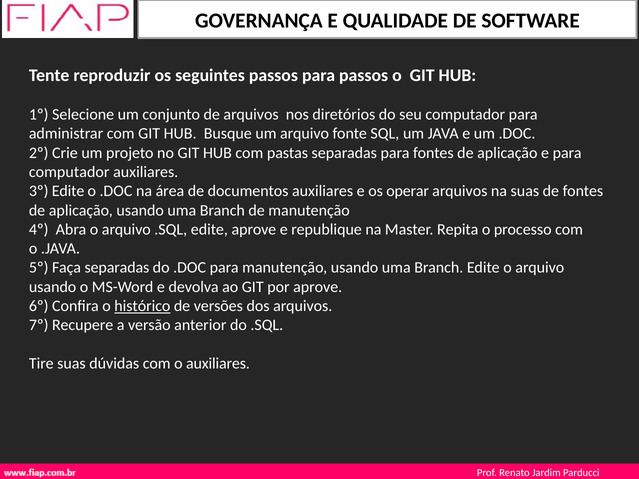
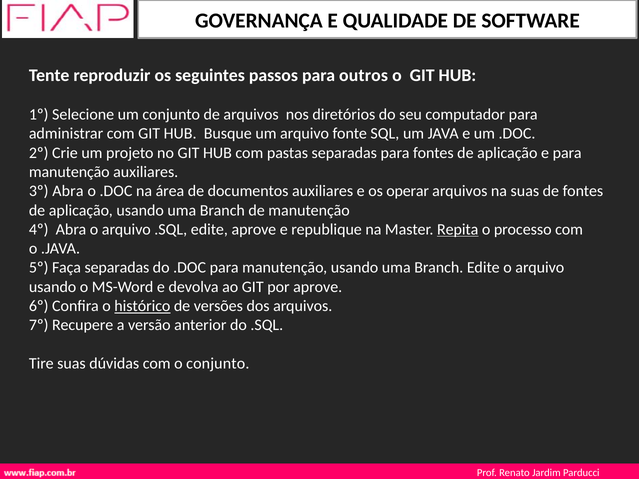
para passos: passos -> outros
computador at (69, 172): computador -> manutenção
3º Edite: Edite -> Abra
Repita underline: none -> present
o auxiliares: auxiliares -> conjunto
